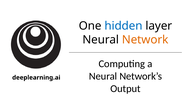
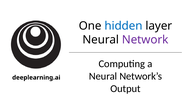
Network colour: orange -> purple
